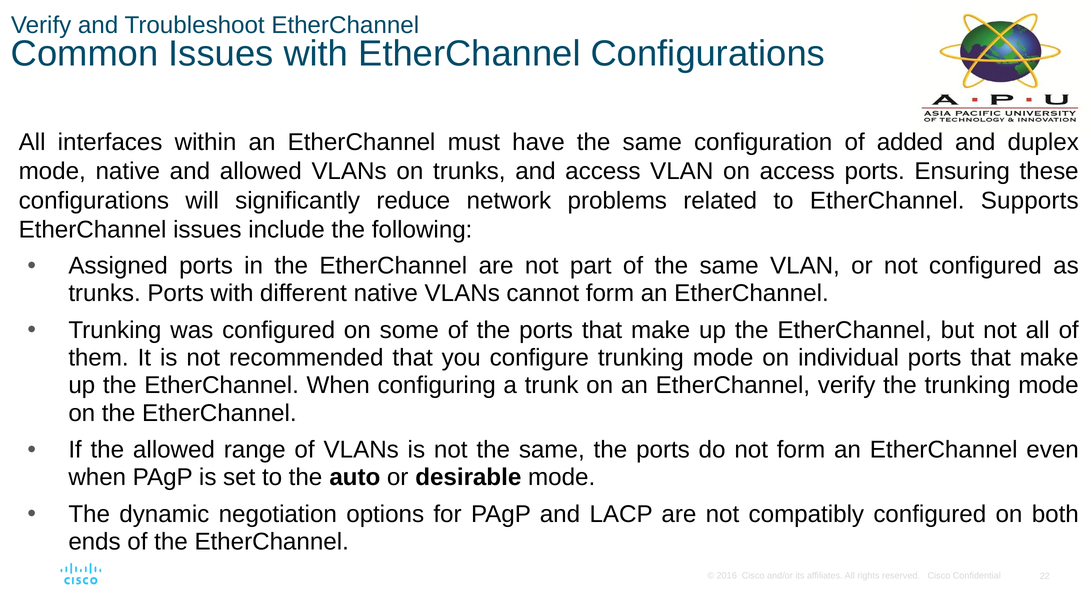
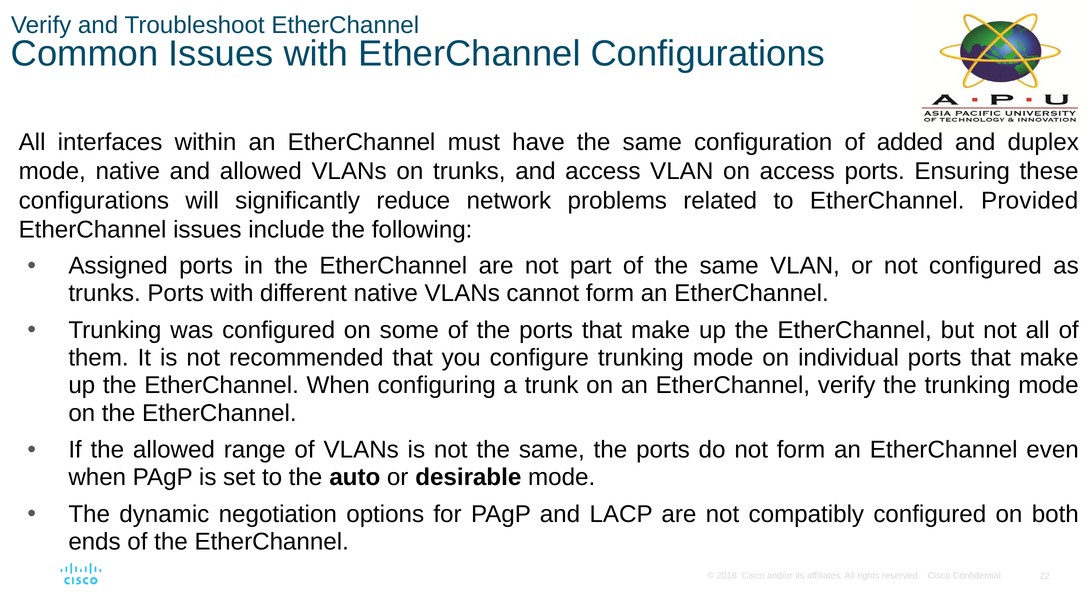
Supports: Supports -> Provided
